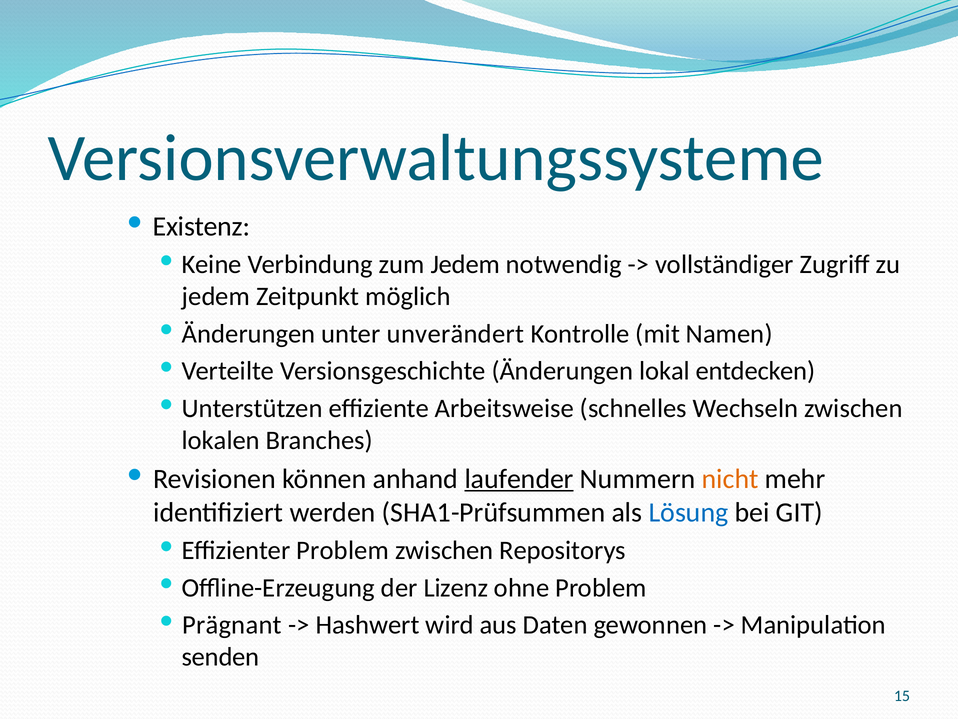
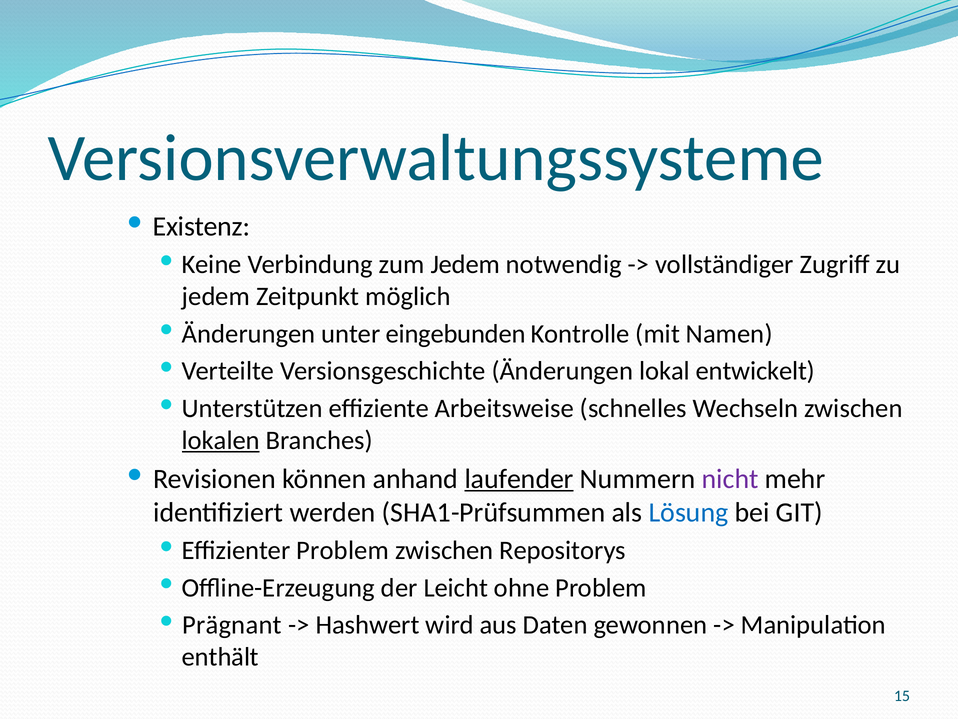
unverändert: unverändert -> eingebunden
entdecken: entdecken -> entwickelt
lokalen underline: none -> present
nicht colour: orange -> purple
Lizenz: Lizenz -> Leicht
senden: senden -> enthält
